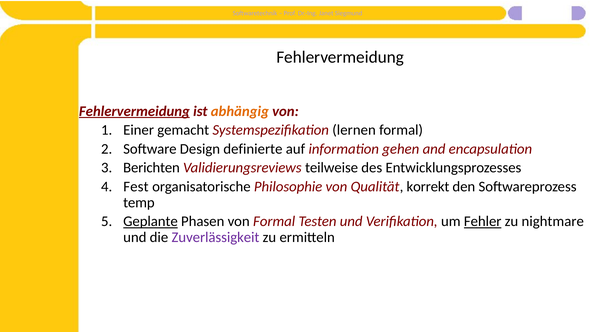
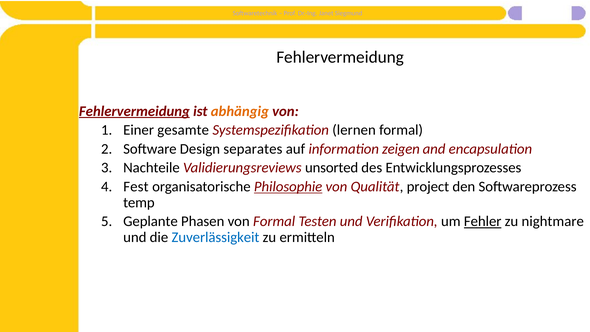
gemacht: gemacht -> gesamte
definierte: definierte -> separates
gehen: gehen -> zeigen
Berichten: Berichten -> Nachteile
teilweise: teilweise -> unsorted
Philosophie underline: none -> present
korrekt: korrekt -> project
Geplante underline: present -> none
Zuverlässigkeit colour: purple -> blue
